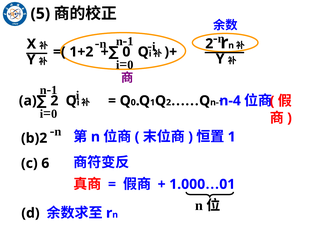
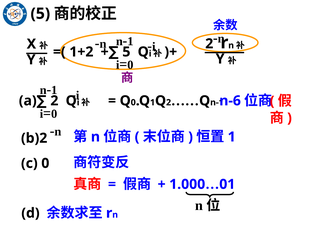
0 at (126, 52): 0 -> 5
n-4: n-4 -> n-6
c 6: 6 -> 0
